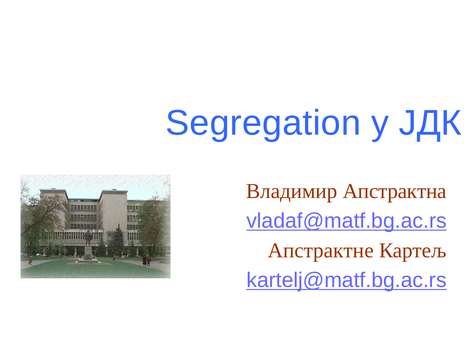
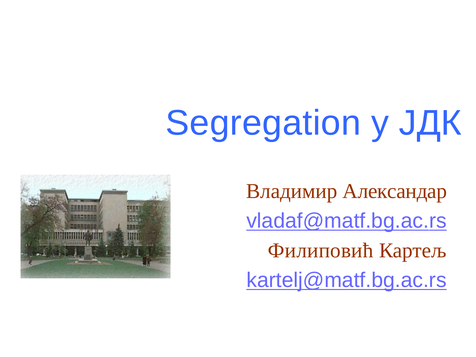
Апстрактна: Апстрактна -> Александар
Апстрактне: Апстрактне -> Филиповић
